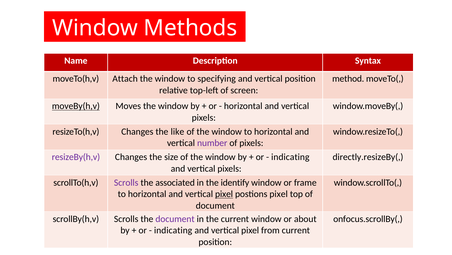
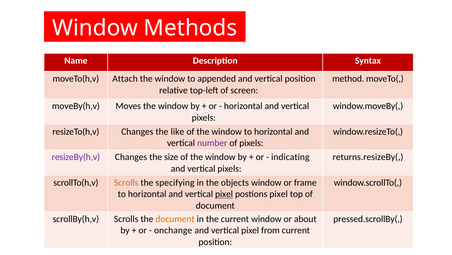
specifying: specifying -> appended
moveBy(h,v underline: present -> none
directly.resizeBy(: directly.resizeBy( -> returns.resizeBy(
Scrolls at (126, 182) colour: purple -> orange
associated: associated -> specifying
identify: identify -> objects
document at (175, 218) colour: purple -> orange
onfocus.scrollBy(: onfocus.scrollBy( -> pressed.scrollBy(
indicating at (173, 230): indicating -> onchange
